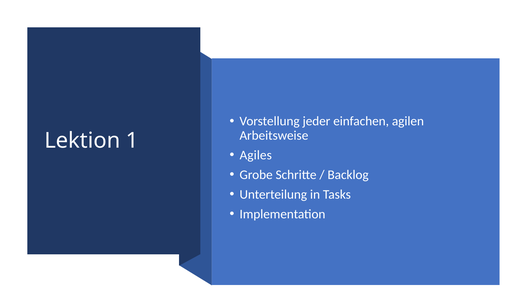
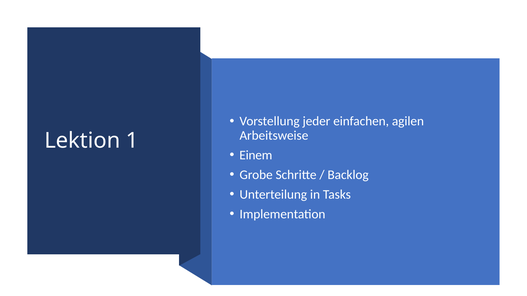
Agiles: Agiles -> Einem
